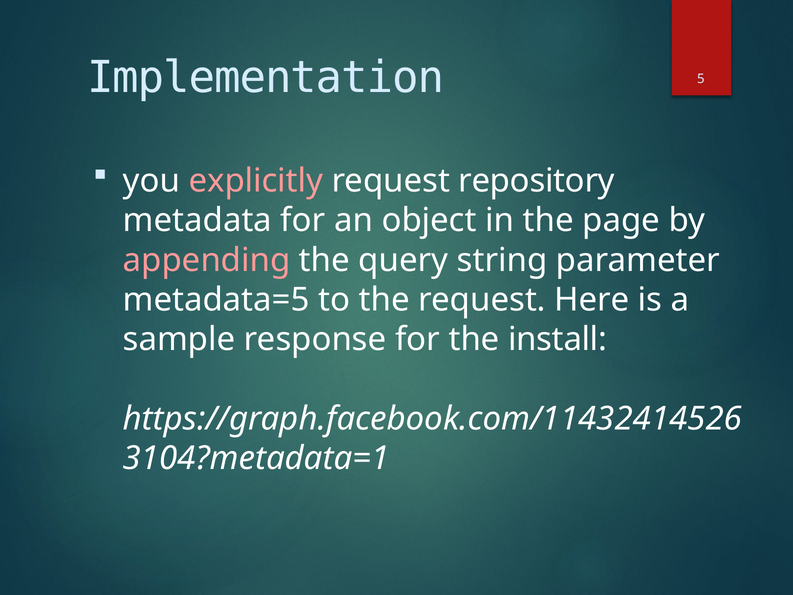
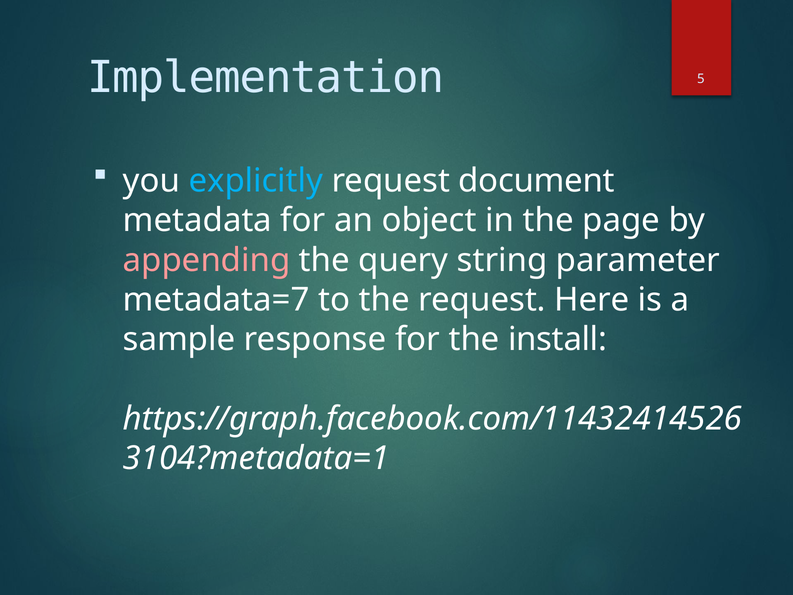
explicitly colour: pink -> light blue
repository: repository -> document
metadata=5: metadata=5 -> metadata=7
